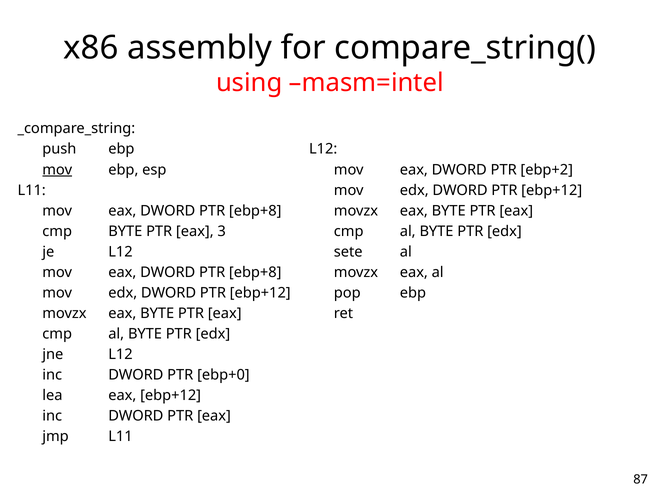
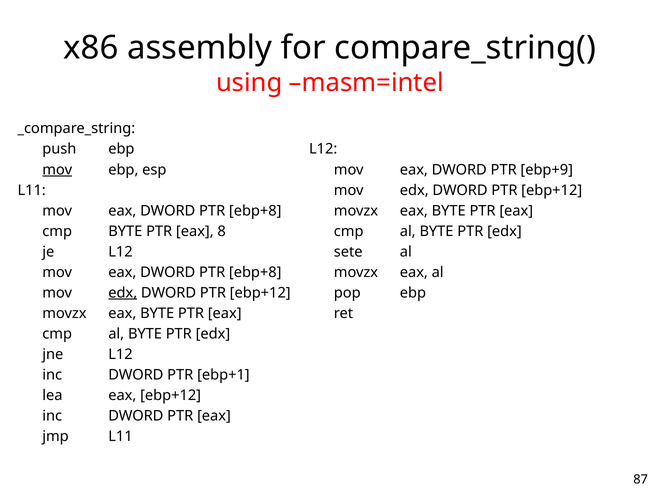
ebp+2: ebp+2 -> ebp+9
3: 3 -> 8
edx at (123, 293) underline: none -> present
ebp+0: ebp+0 -> ebp+1
